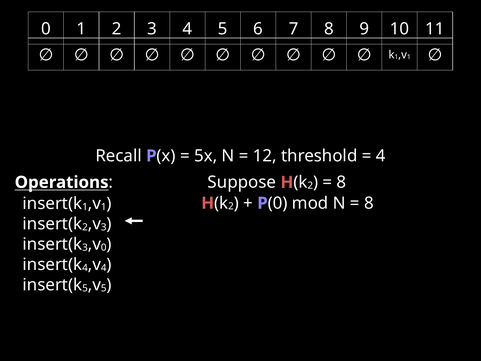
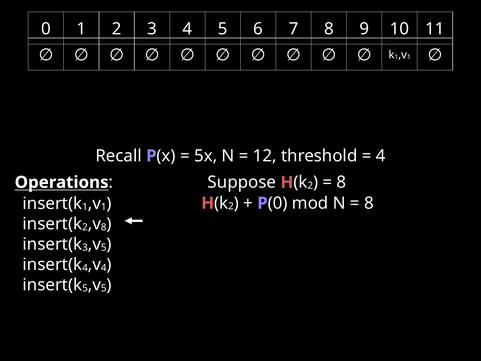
3 at (104, 227): 3 -> 8
0 at (104, 247): 0 -> 5
